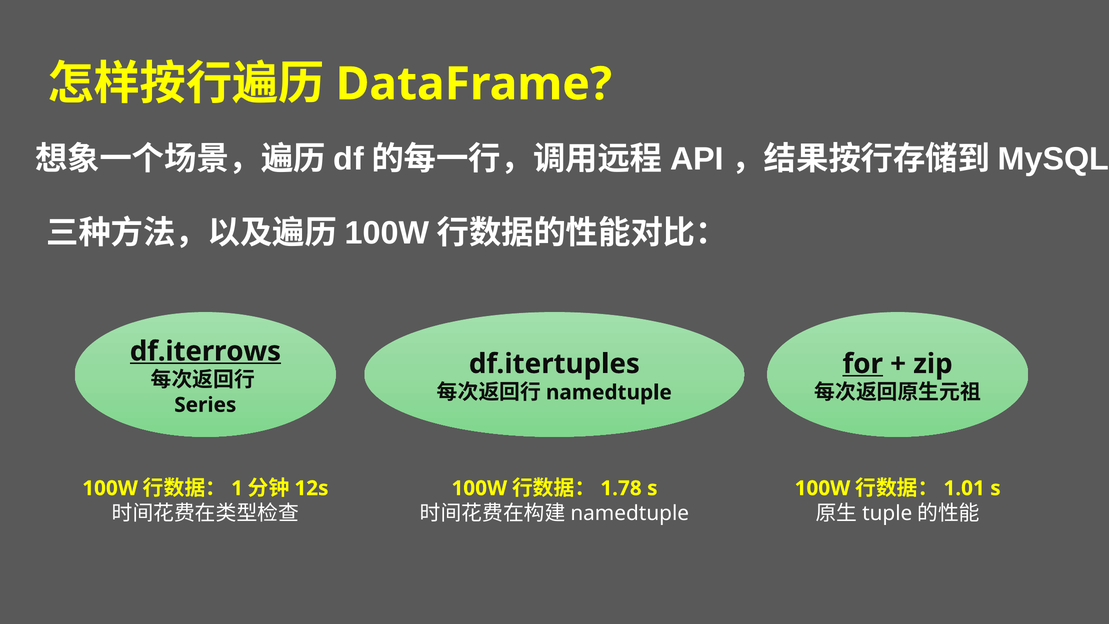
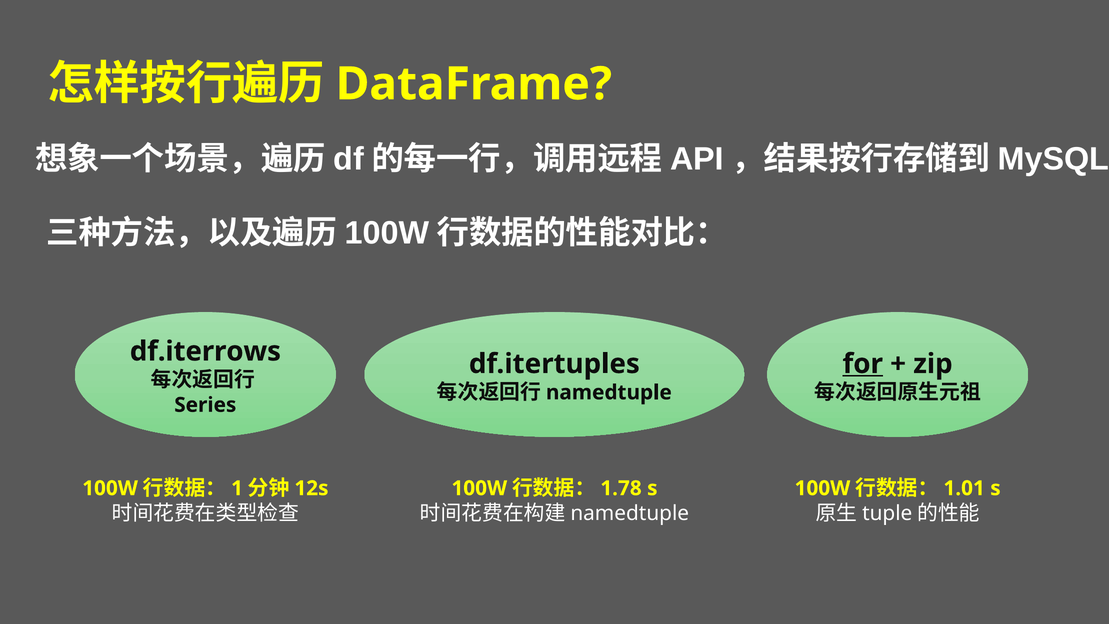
df.iterrows underline: present -> none
